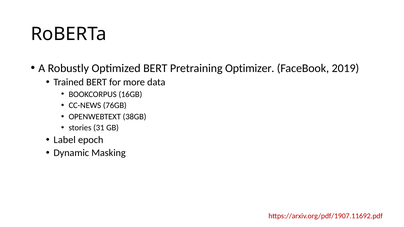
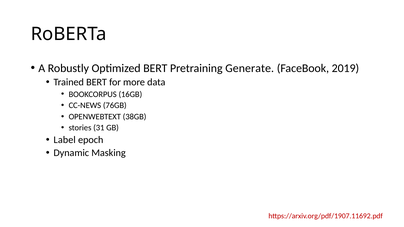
Optimizer: Optimizer -> Generate
